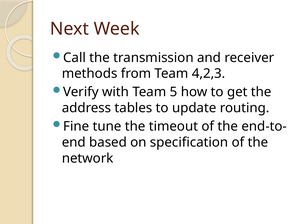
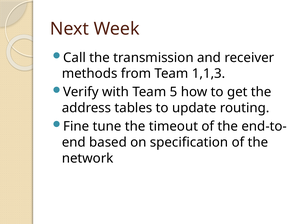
4,2,3: 4,2,3 -> 1,1,3
